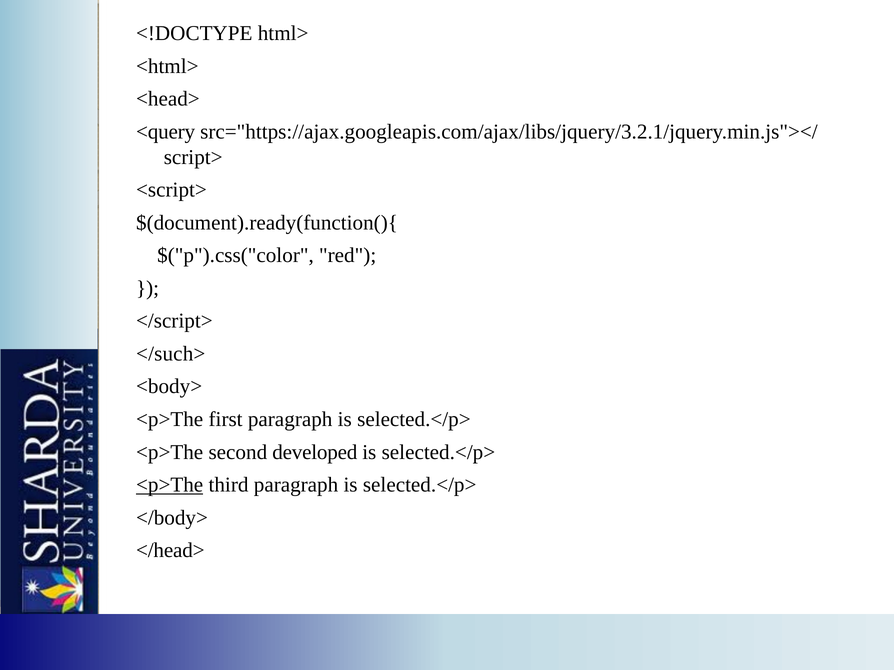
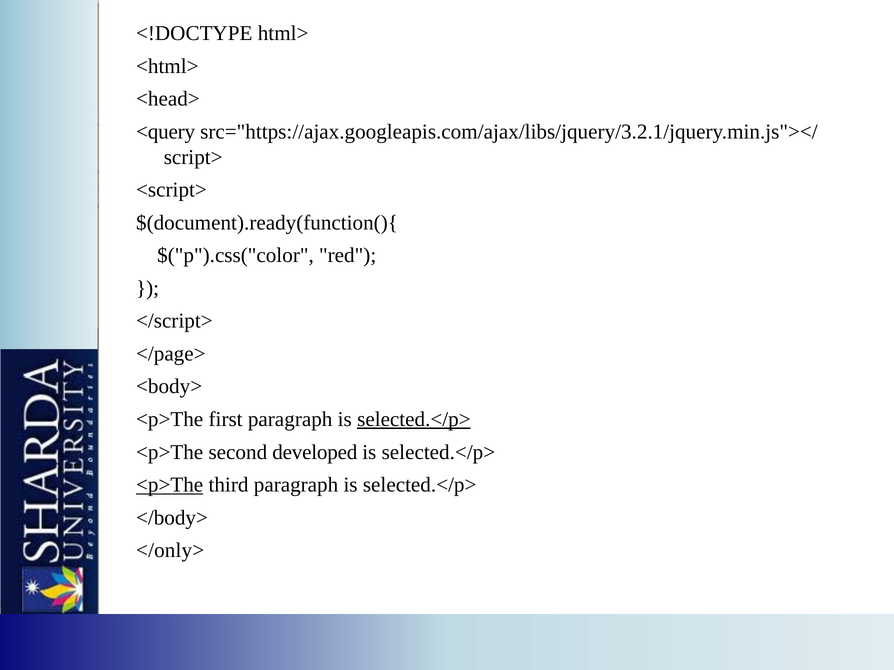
</such>: </such> -> </page>
selected.</p> at (414, 420) underline: none -> present
</head>: </head> -> </only>
